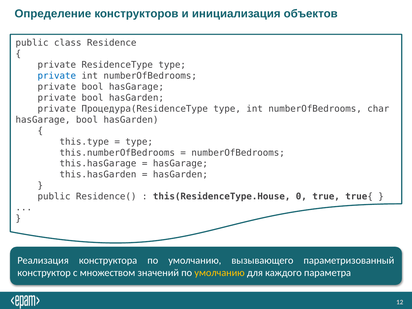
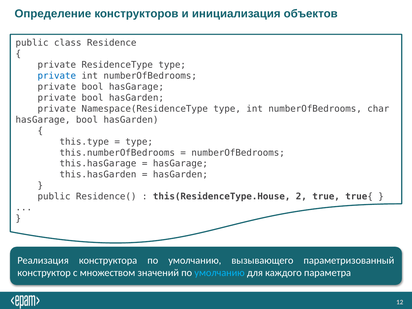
Процедура(ResidenceType: Процедура(ResidenceType -> Namespace(ResidenceType
0: 0 -> 2
умолчанию at (220, 273) colour: yellow -> light blue
